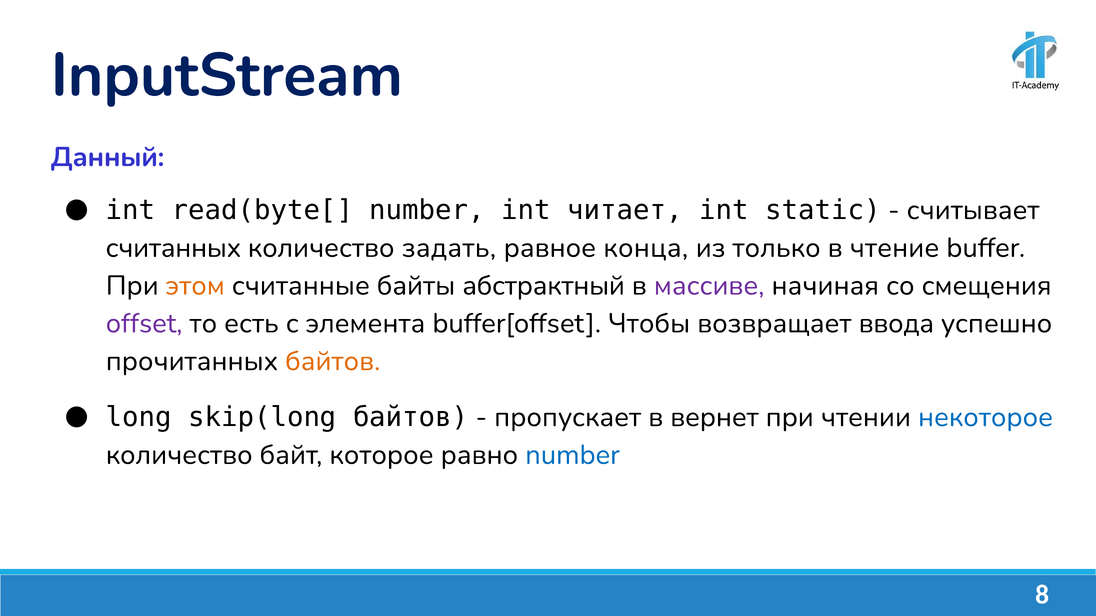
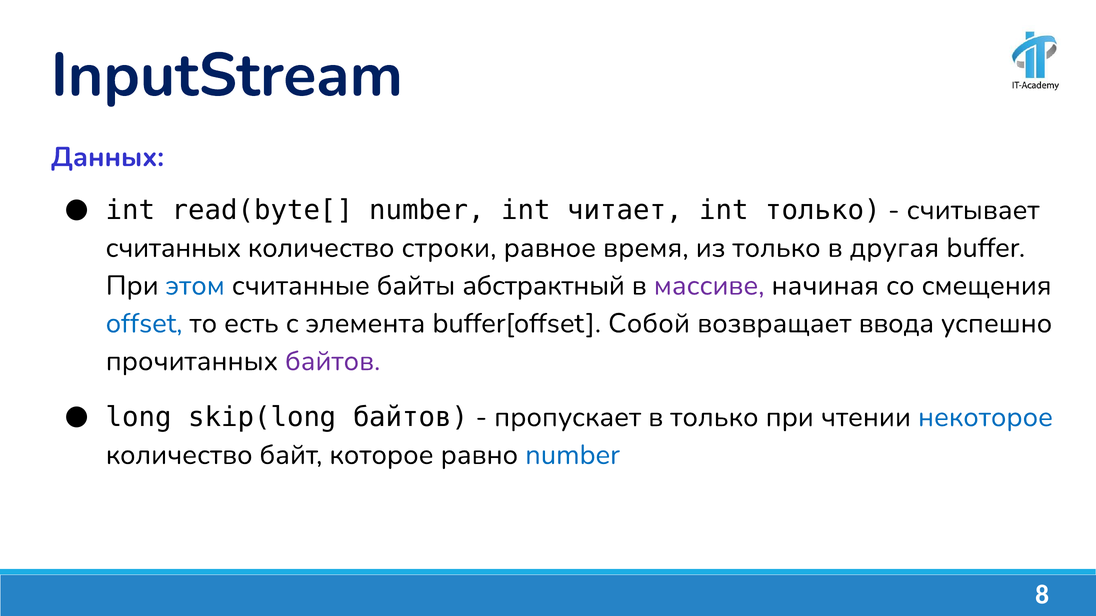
Данный: Данный -> Данных
int static: static -> только
задать: задать -> строки
конца: конца -> время
чтение: чтение -> другая
этом colour: orange -> blue
offset colour: purple -> blue
Чтобы: Чтобы -> Собой
байтов at (333, 361) colour: orange -> purple
в вернет: вернет -> только
